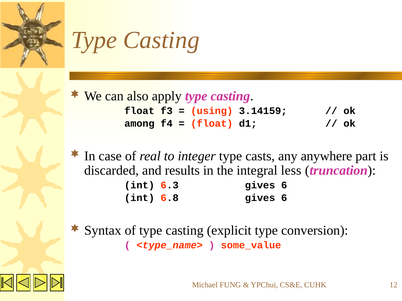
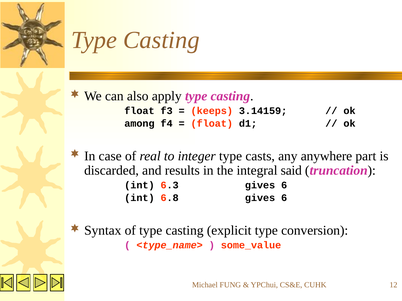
using: using -> keeps
less: less -> said
